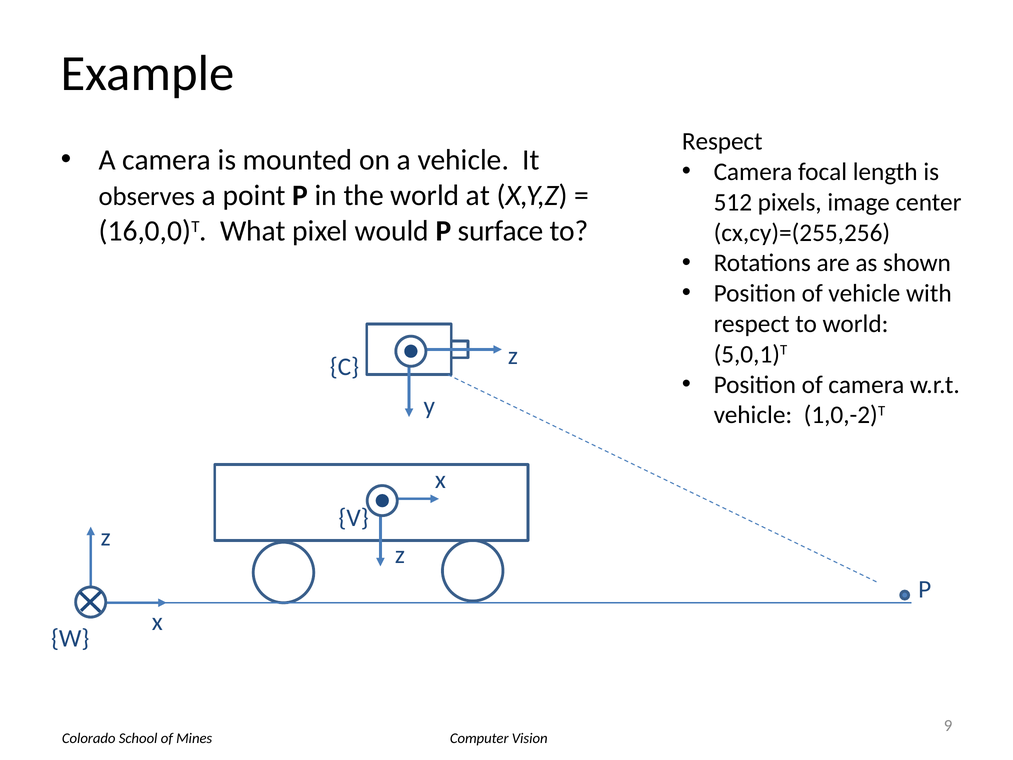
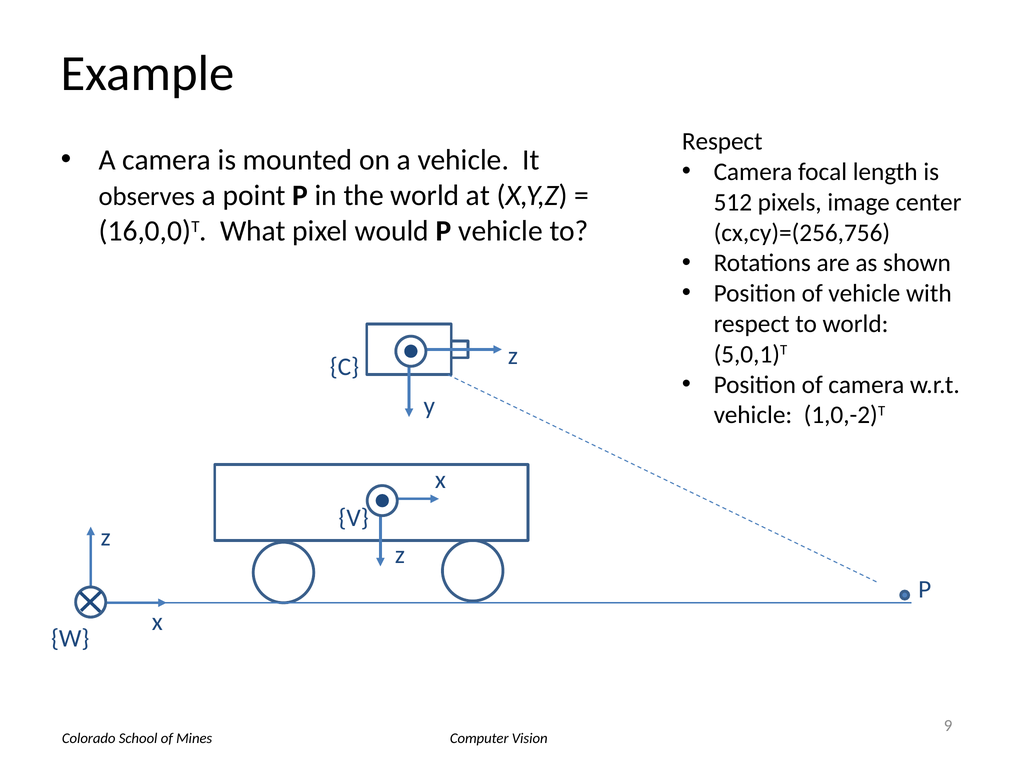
P surface: surface -> vehicle
cx,cy)=(255,256: cx,cy)=(255,256 -> cx,cy)=(256,756
